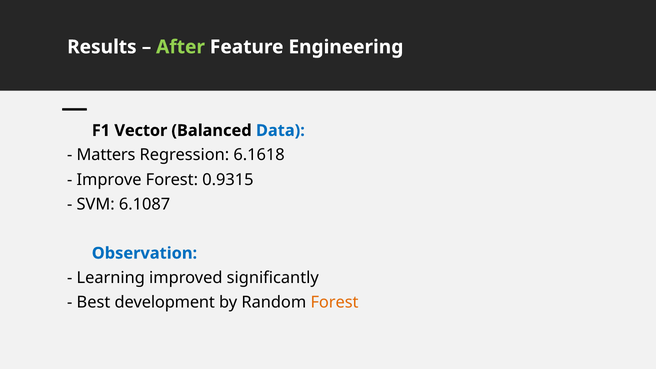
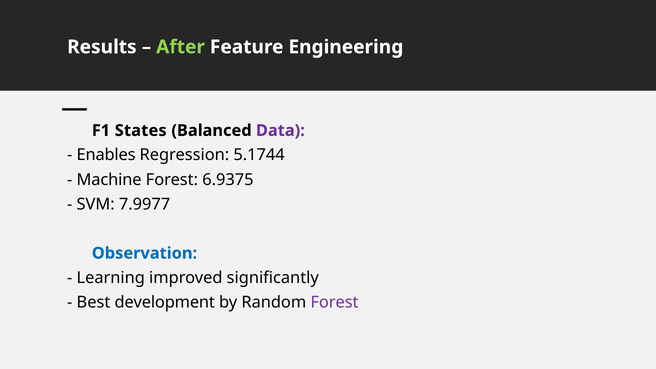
Vector: Vector -> States
Data colour: blue -> purple
Matters: Matters -> Enables
6.1618: 6.1618 -> 5.1744
Improve: Improve -> Machine
0.9315: 0.9315 -> 6.9375
6.1087: 6.1087 -> 7.9977
Forest at (335, 302) colour: orange -> purple
